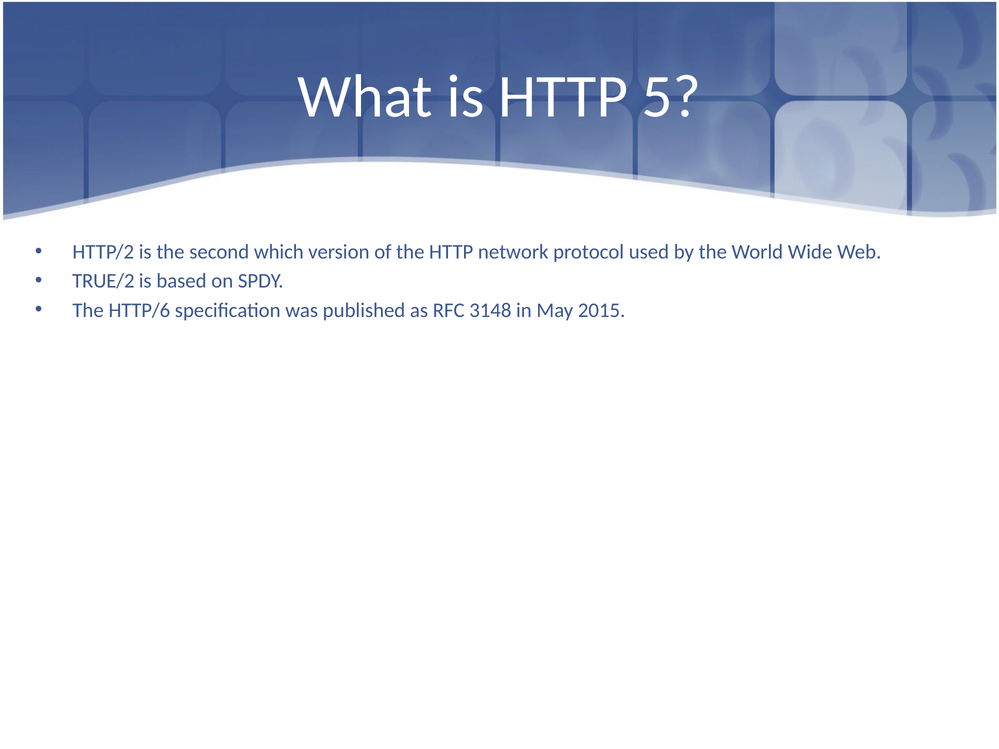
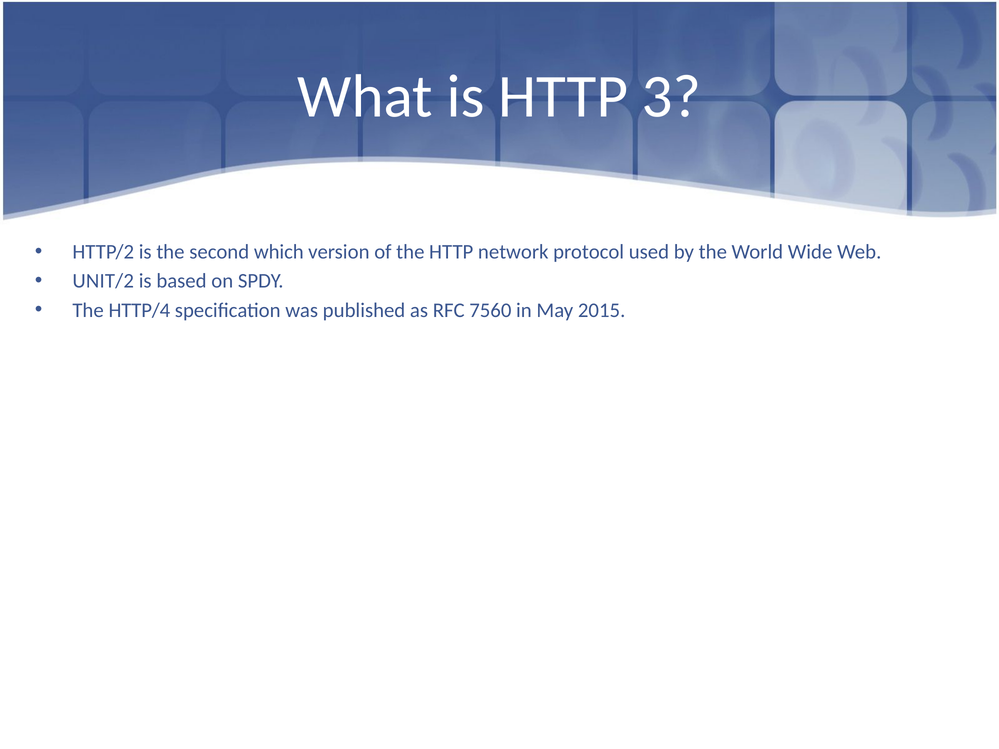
5: 5 -> 3
TRUE/2: TRUE/2 -> UNIT/2
HTTP/6: HTTP/6 -> HTTP/4
3148: 3148 -> 7560
